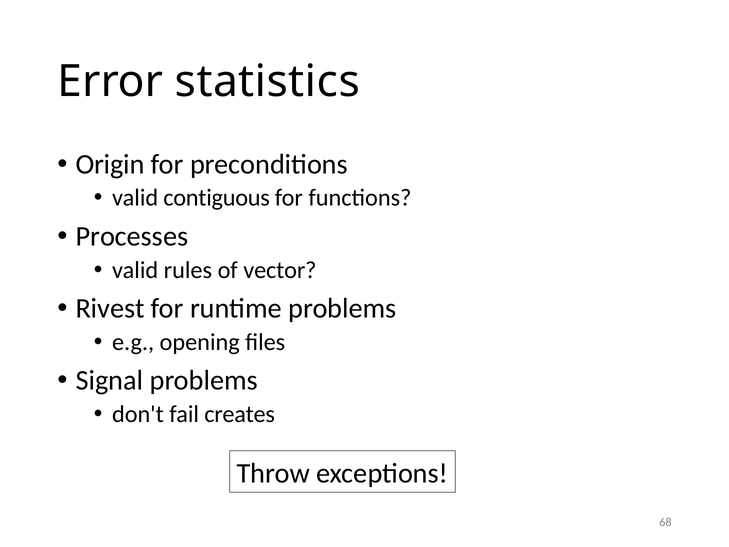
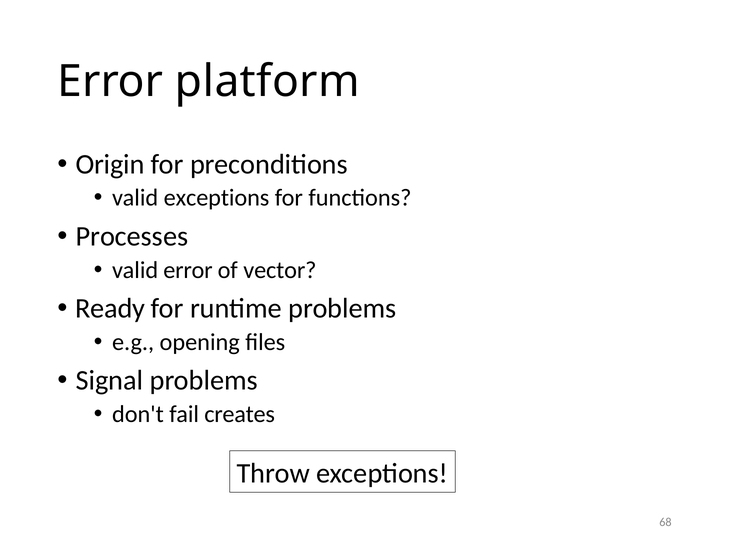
statistics: statistics -> platform
valid contiguous: contiguous -> exceptions
valid rules: rules -> error
Rivest: Rivest -> Ready
